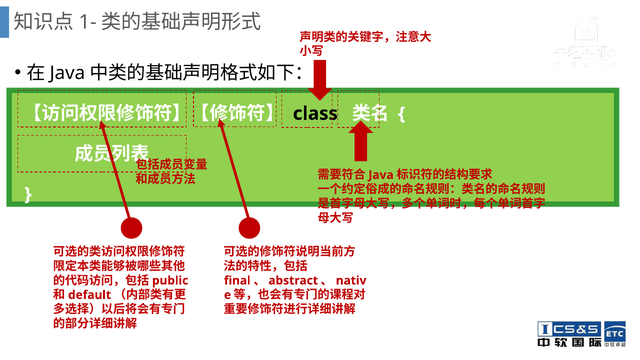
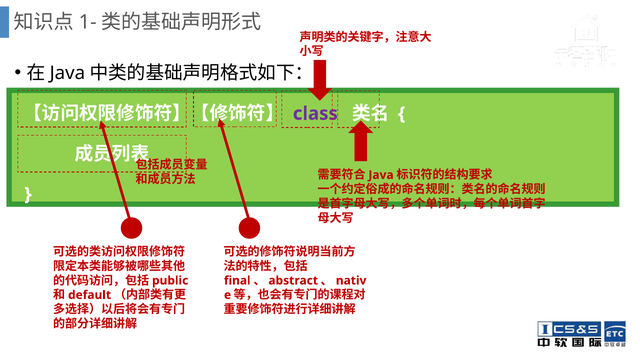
class colour: black -> purple
